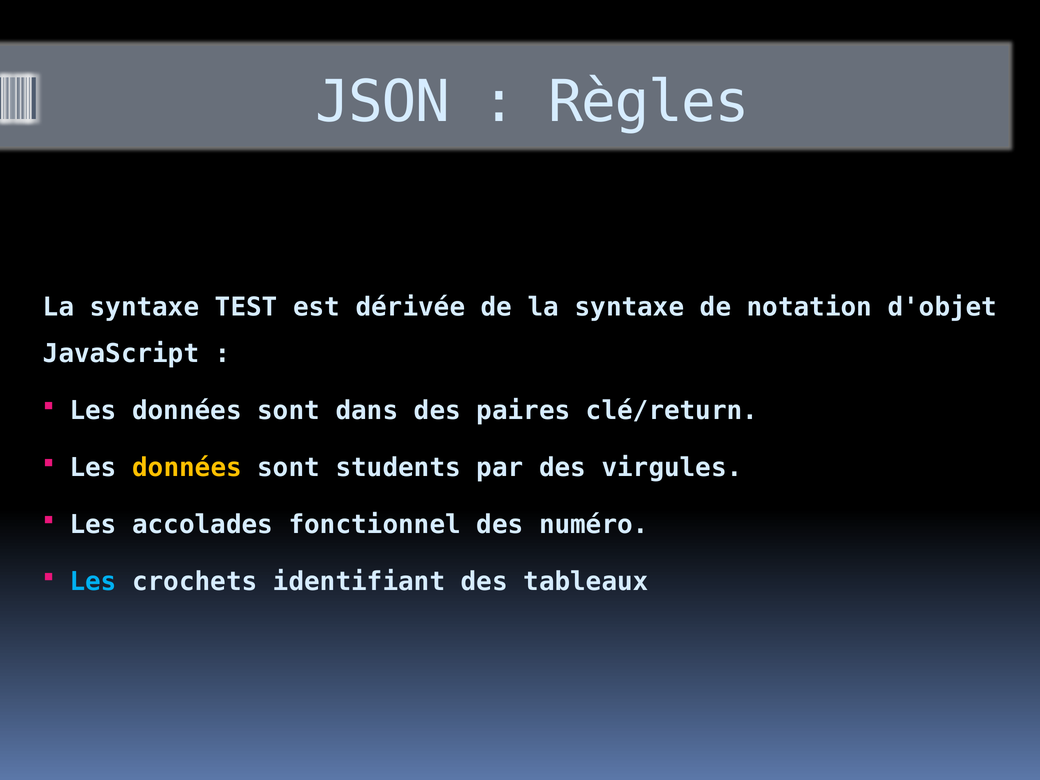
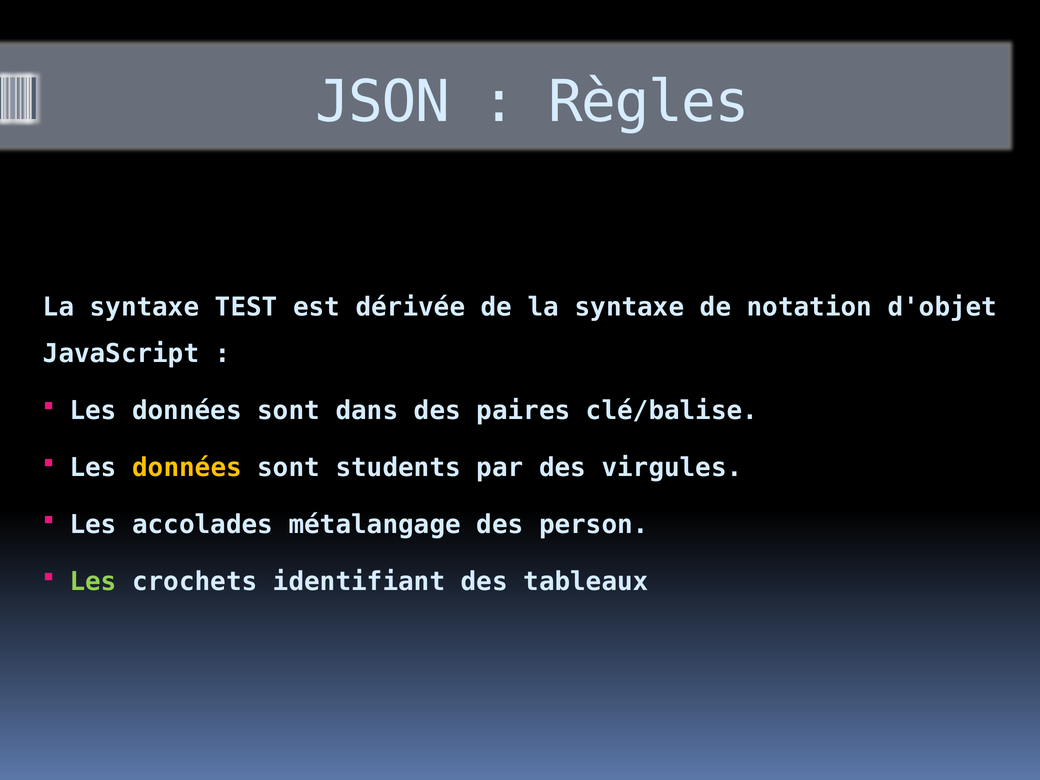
clé/return: clé/return -> clé/balise
fonctionnel: fonctionnel -> métalangage
numéro: numéro -> person
Les at (93, 582) colour: light blue -> light green
